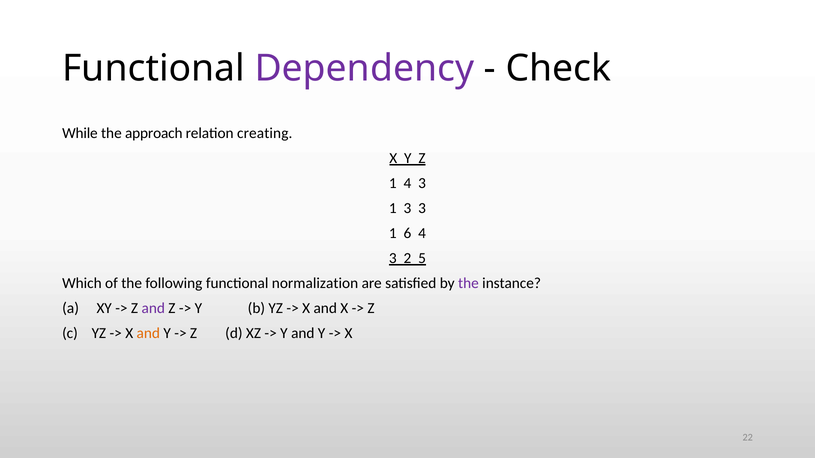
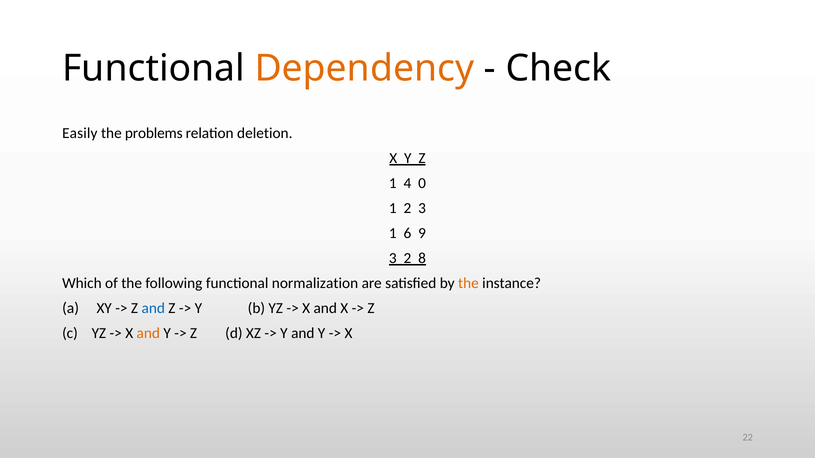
Dependency colour: purple -> orange
While: While -> Easily
approach: approach -> problems
creating: creating -> deletion
1 4 3: 3 -> 0
1 3: 3 -> 2
6 4: 4 -> 9
5: 5 -> 8
the at (468, 283) colour: purple -> orange
and at (153, 308) colour: purple -> blue
